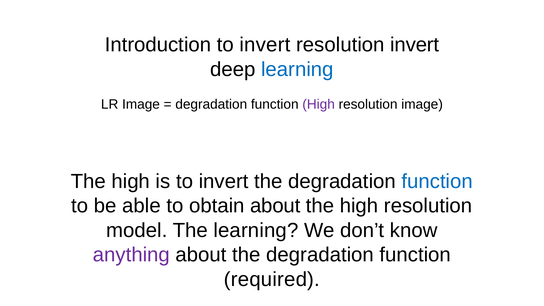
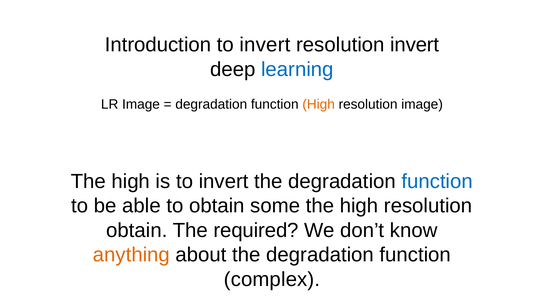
High at (319, 104) colour: purple -> orange
obtain about: about -> some
model at (137, 230): model -> obtain
The learning: learning -> required
anything colour: purple -> orange
required: required -> complex
